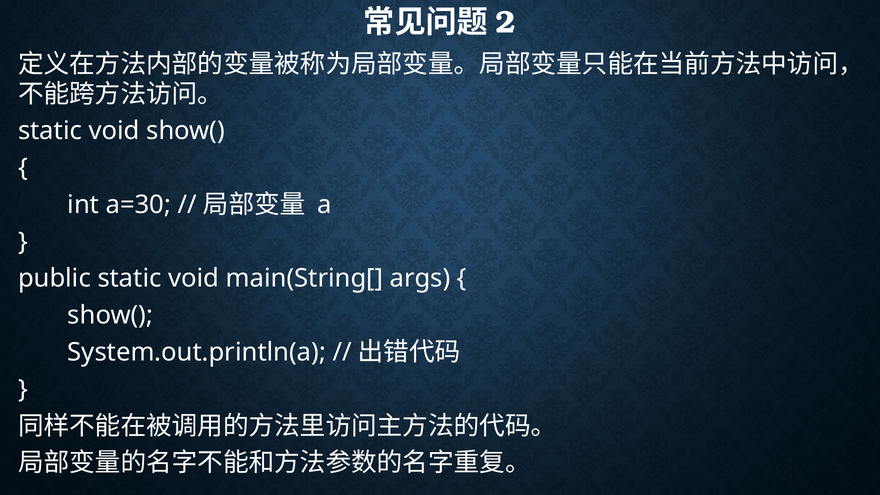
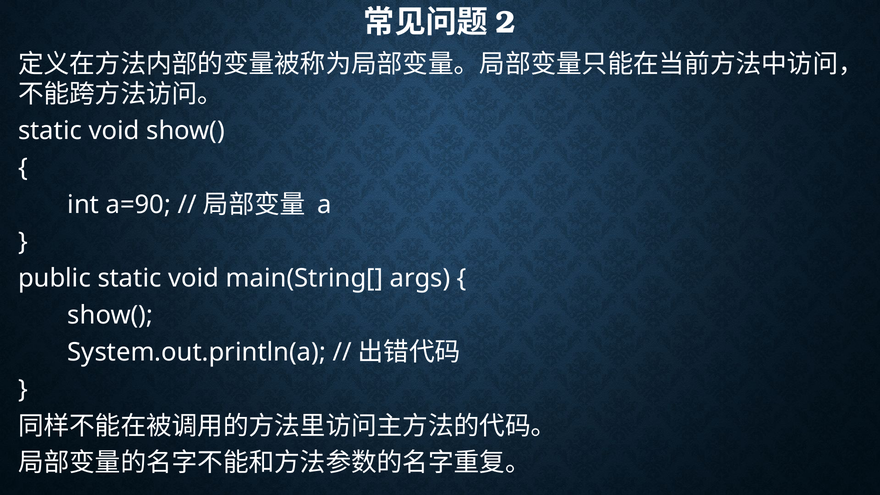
a=30: a=30 -> a=90
